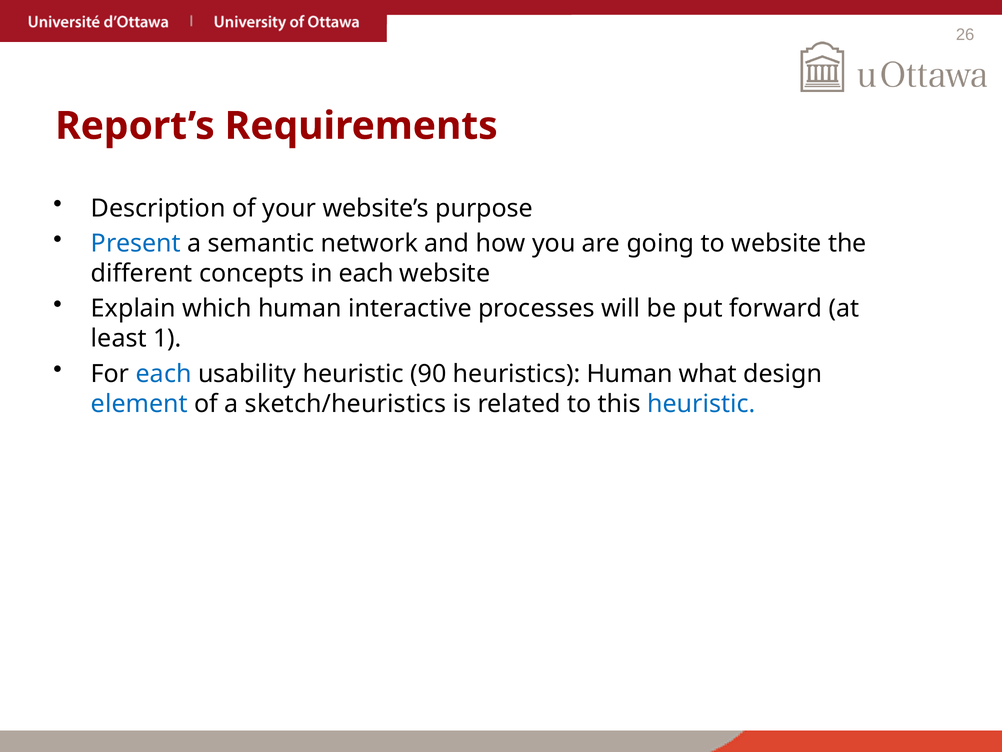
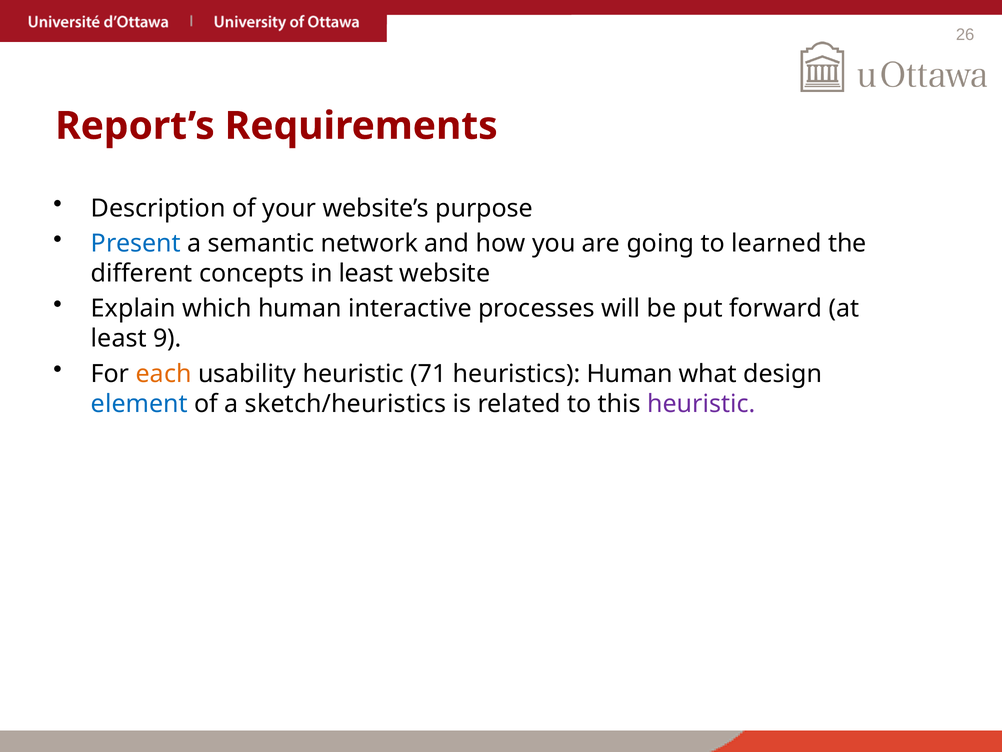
to website: website -> learned
in each: each -> least
1: 1 -> 9
each at (164, 373) colour: blue -> orange
90: 90 -> 71
heuristic at (701, 404) colour: blue -> purple
